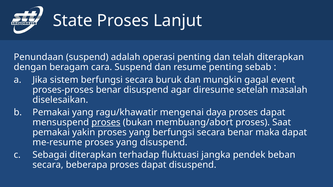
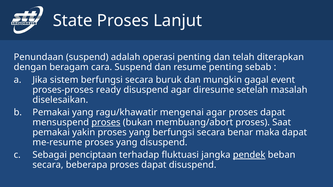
proses-proses benar: benar -> ready
mengenai daya: daya -> agar
Sebagai diterapkan: diterapkan -> penciptaan
pendek underline: none -> present
